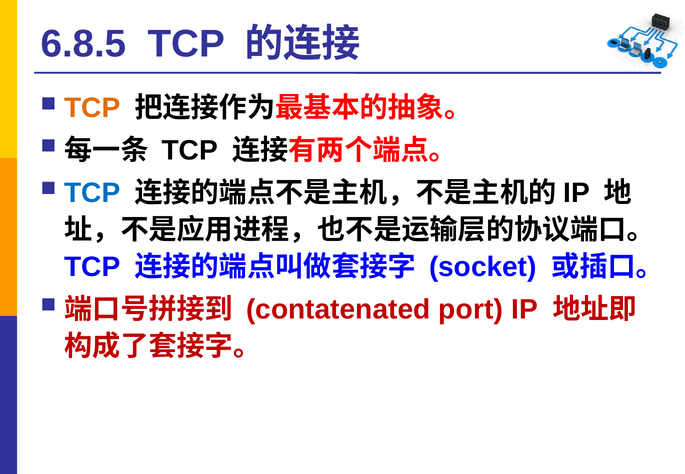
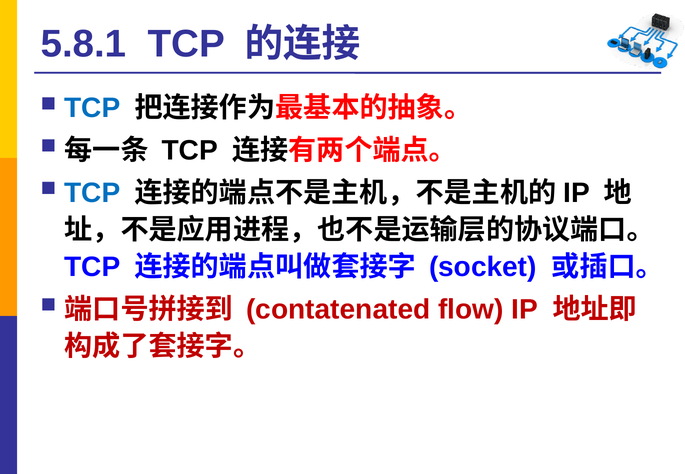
6.8.5: 6.8.5 -> 5.8.1
TCP at (92, 108) colour: orange -> blue
port: port -> flow
